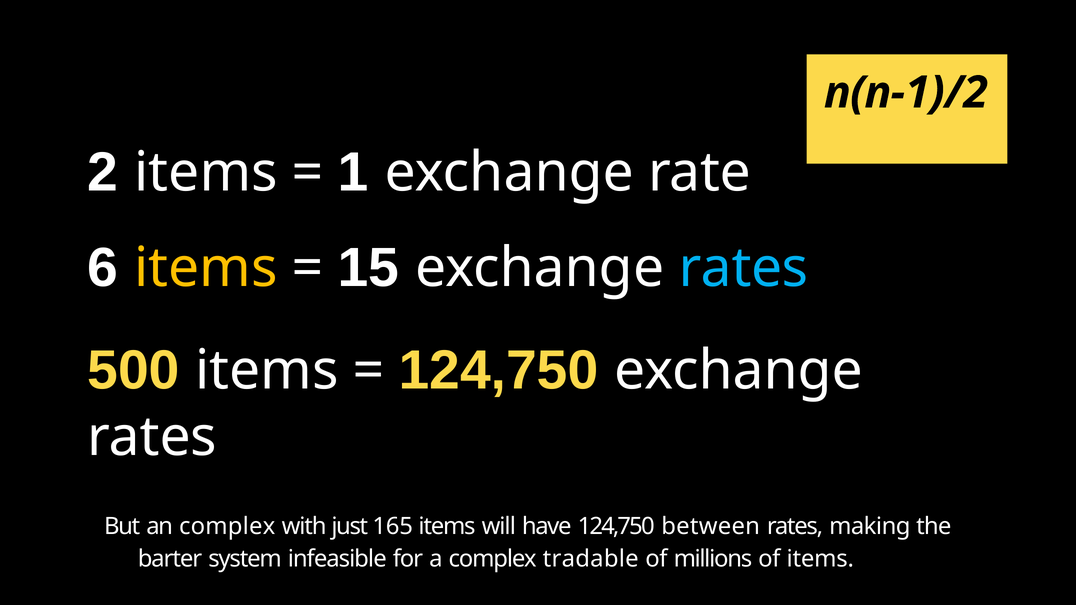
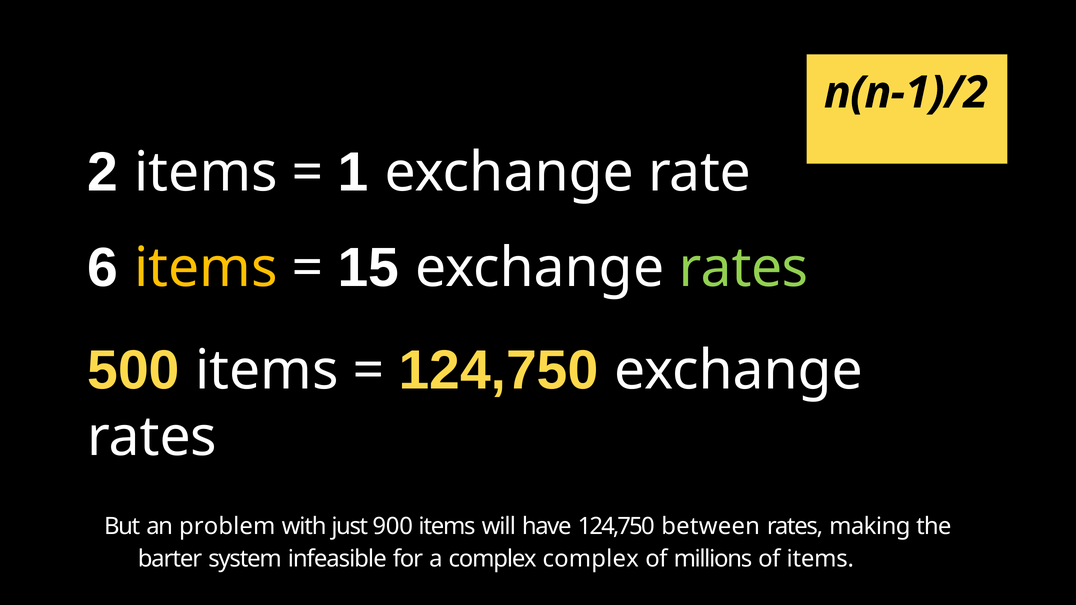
rates at (743, 268) colour: light blue -> light green
an complex: complex -> problem
165: 165 -> 900
complex tradable: tradable -> complex
